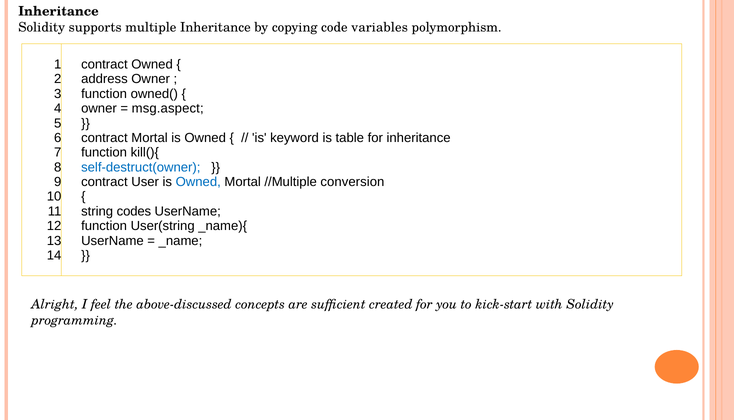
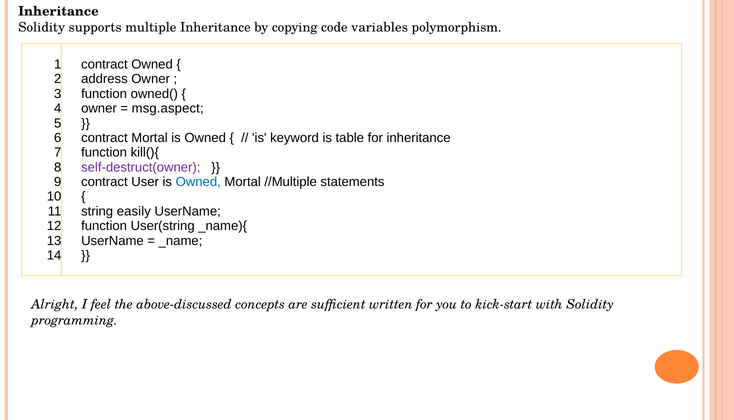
self-destruct(owner colour: blue -> purple
conversion: conversion -> statements
codes: codes -> easily
created: created -> written
